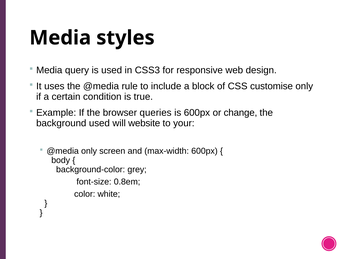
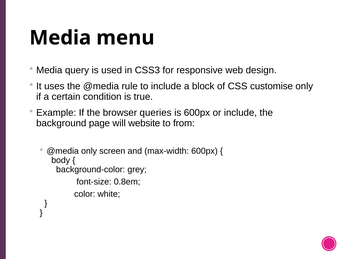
styles: styles -> menu
or change: change -> include
background used: used -> page
your: your -> from
